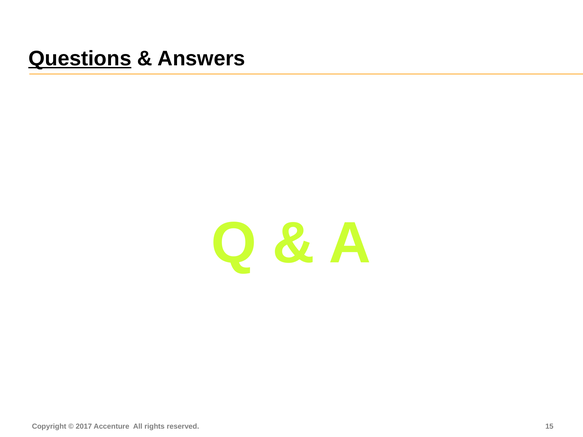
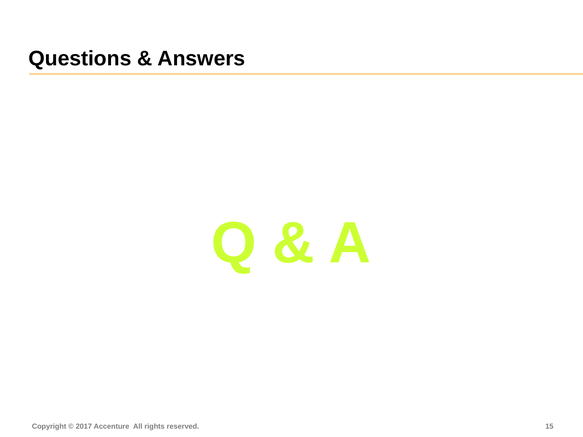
Questions underline: present -> none
